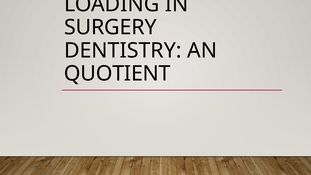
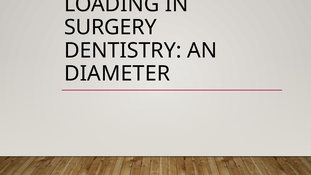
QUOTIENT: QUOTIENT -> DIAMETER
